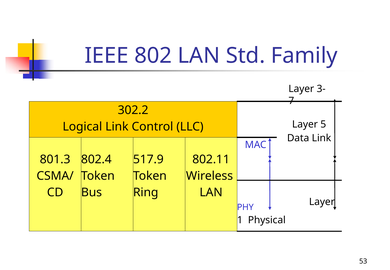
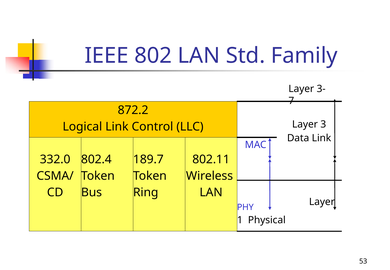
302.2: 302.2 -> 872.2
5: 5 -> 3
801.3: 801.3 -> 332.0
517.9: 517.9 -> 189.7
